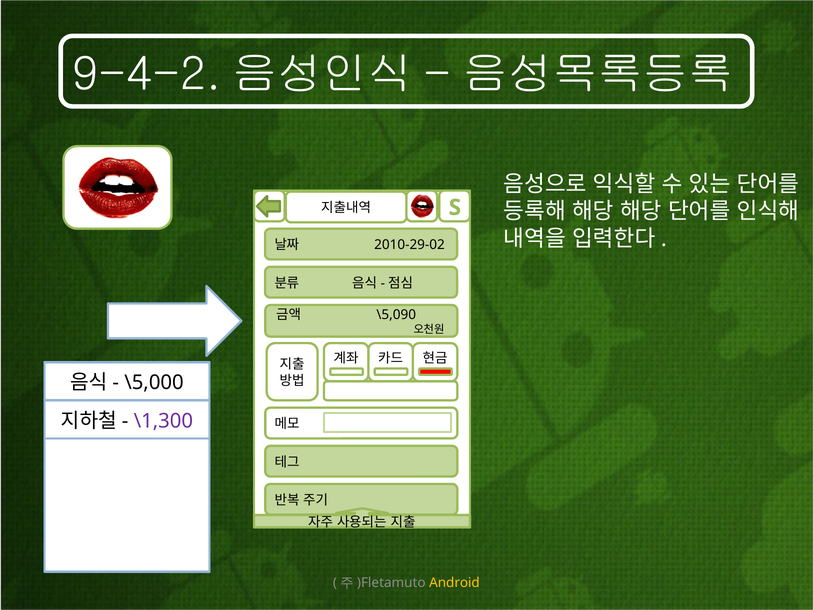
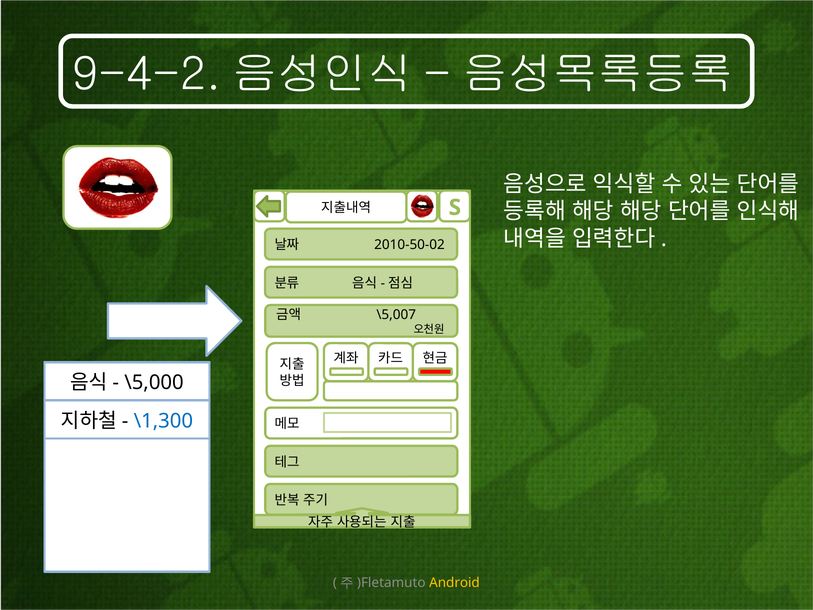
2010-29-02: 2010-29-02 -> 2010-50-02
\5,090: \5,090 -> \5,007
\1,300 colour: purple -> blue
